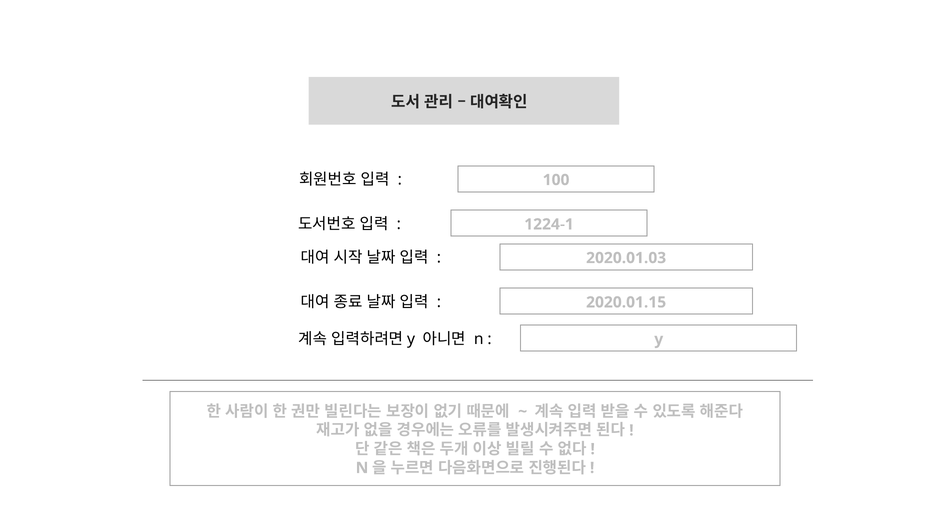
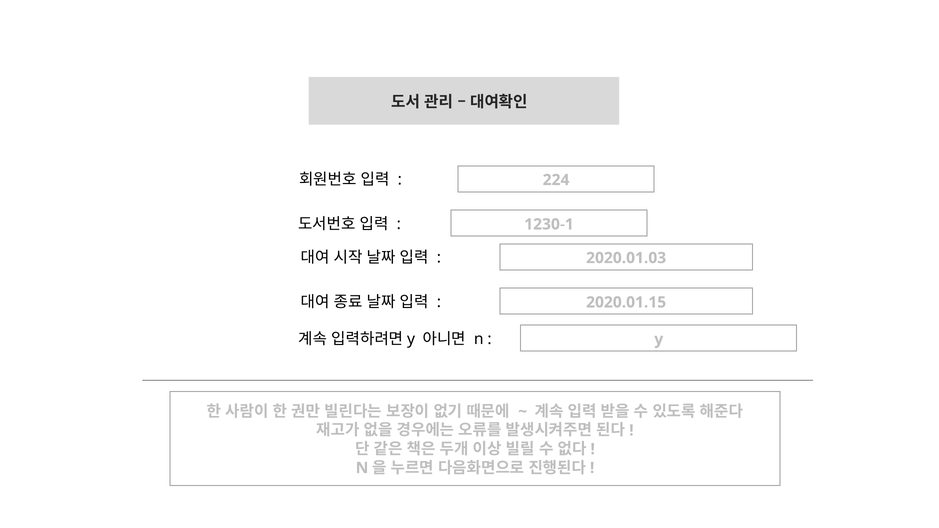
100: 100 -> 224
1224-1: 1224-1 -> 1230-1
